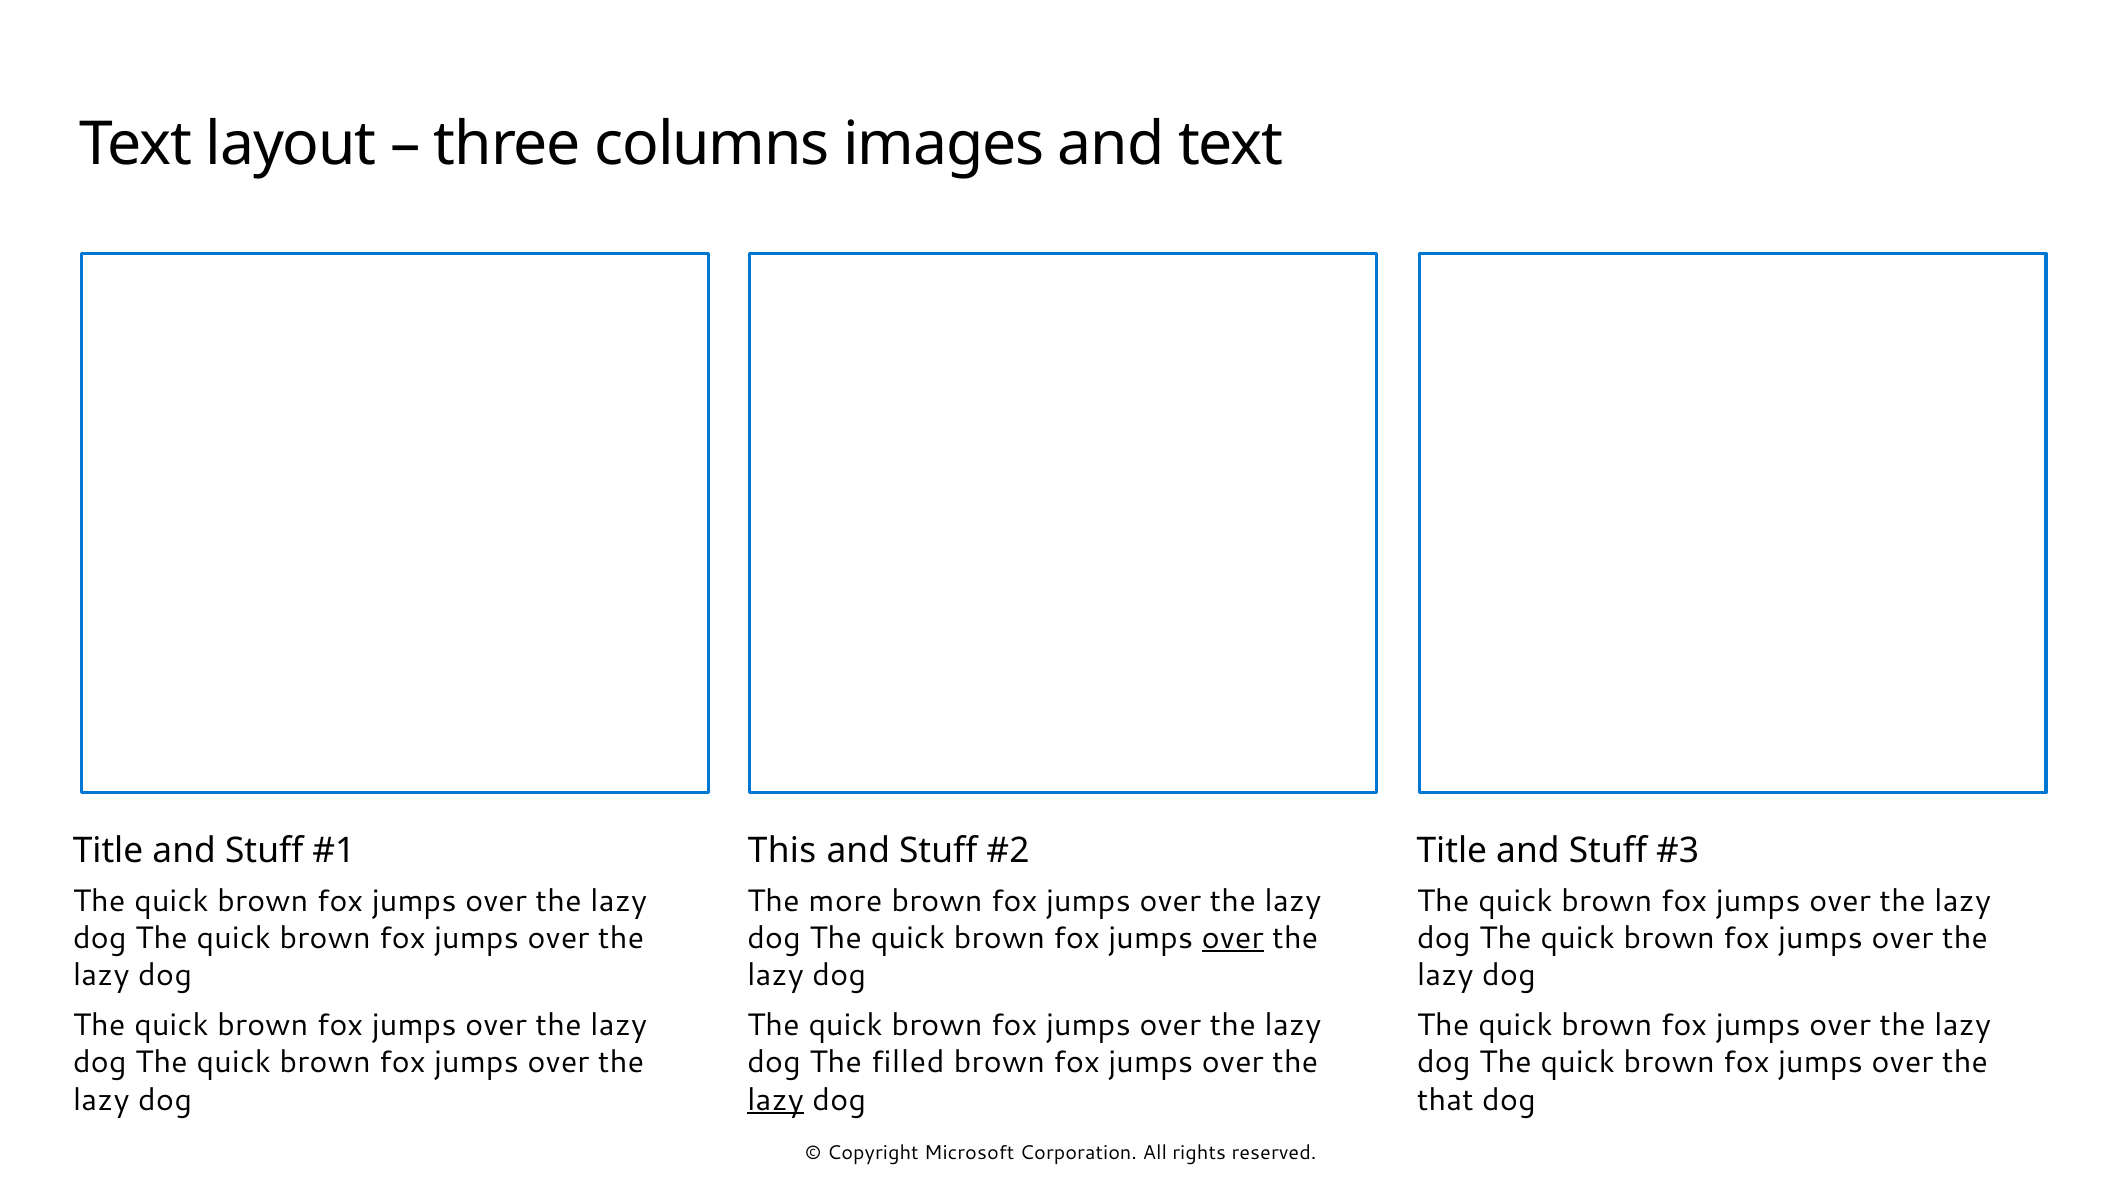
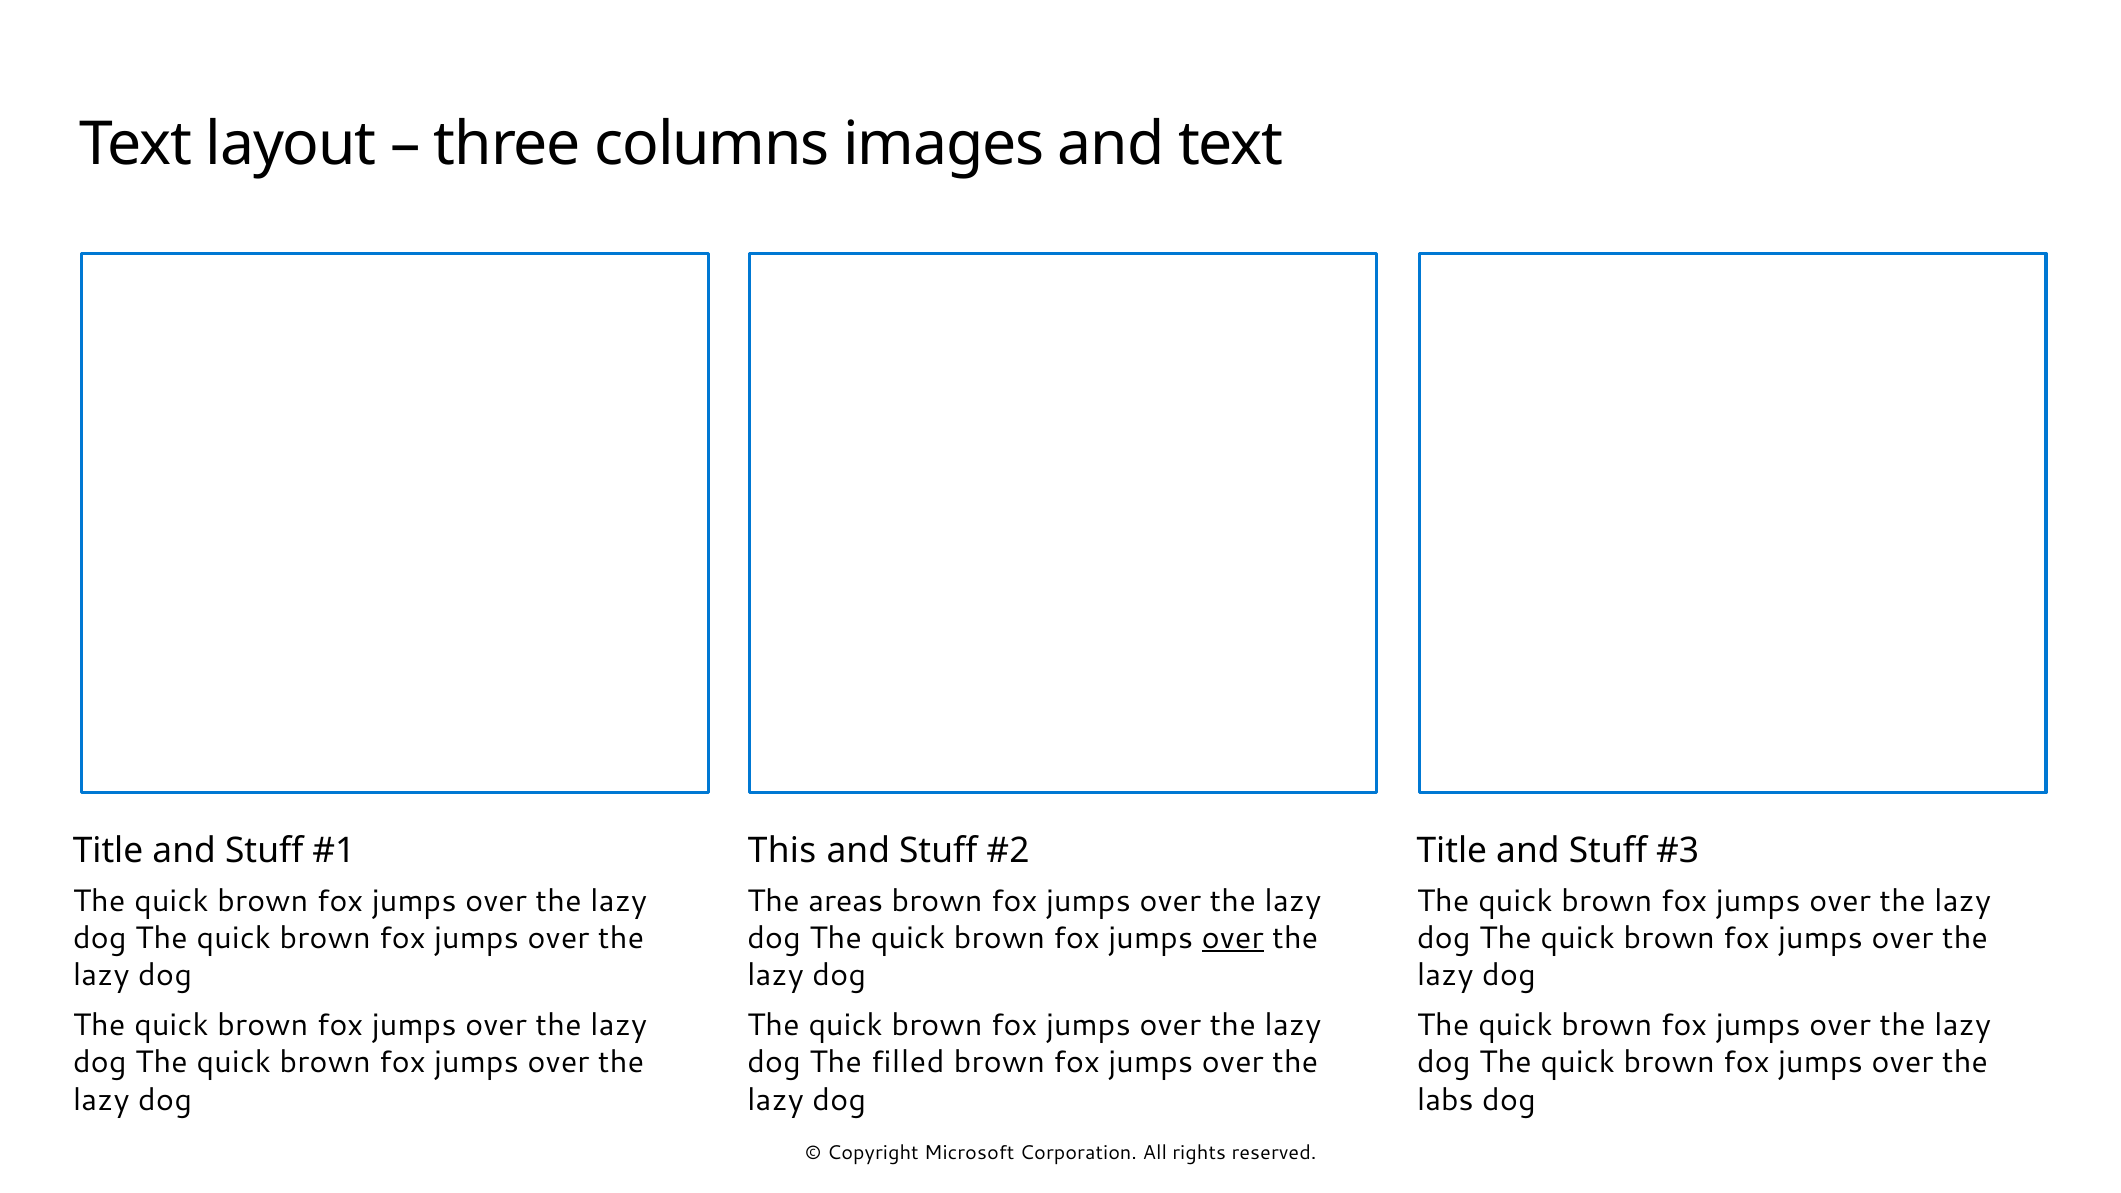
more: more -> areas
lazy at (775, 1100) underline: present -> none
that: that -> labs
